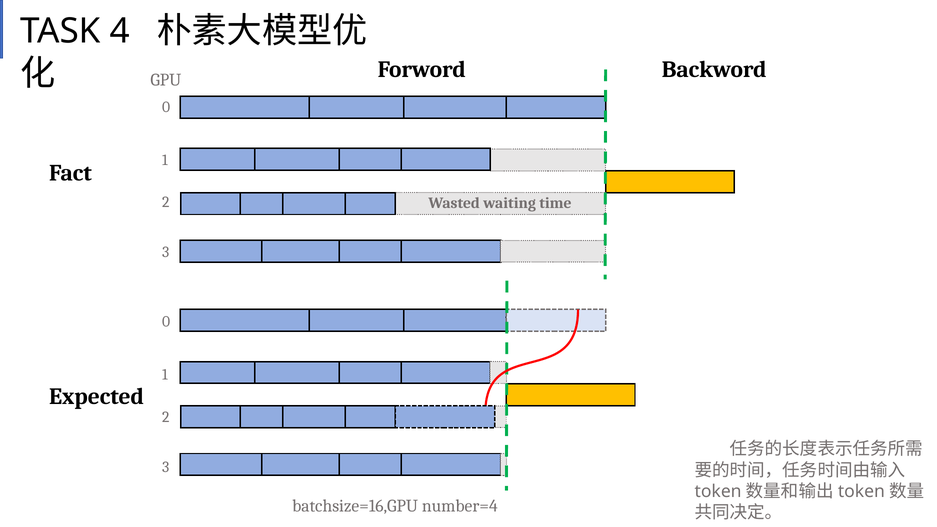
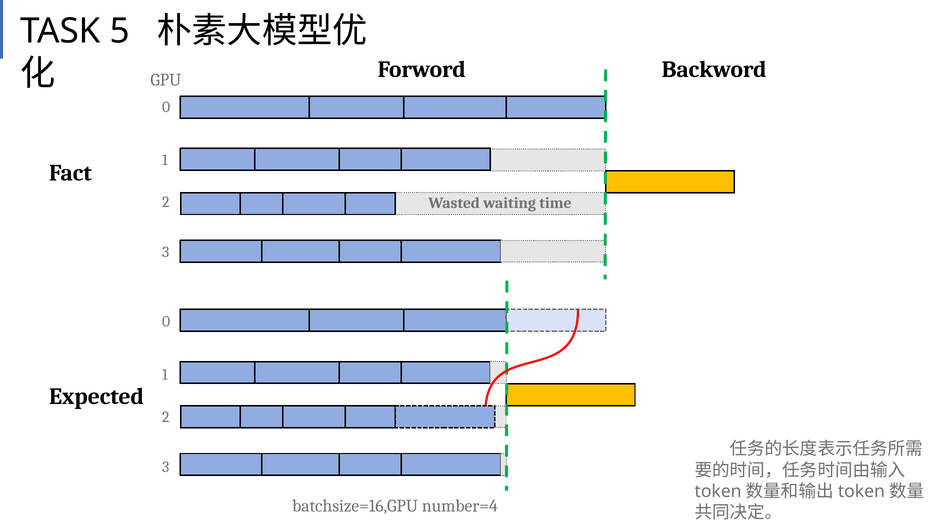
4: 4 -> 5
